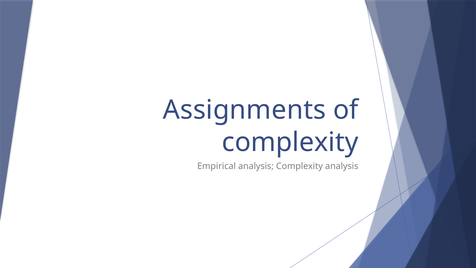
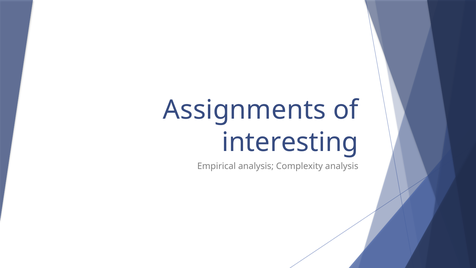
complexity at (290, 142): complexity -> interesting
